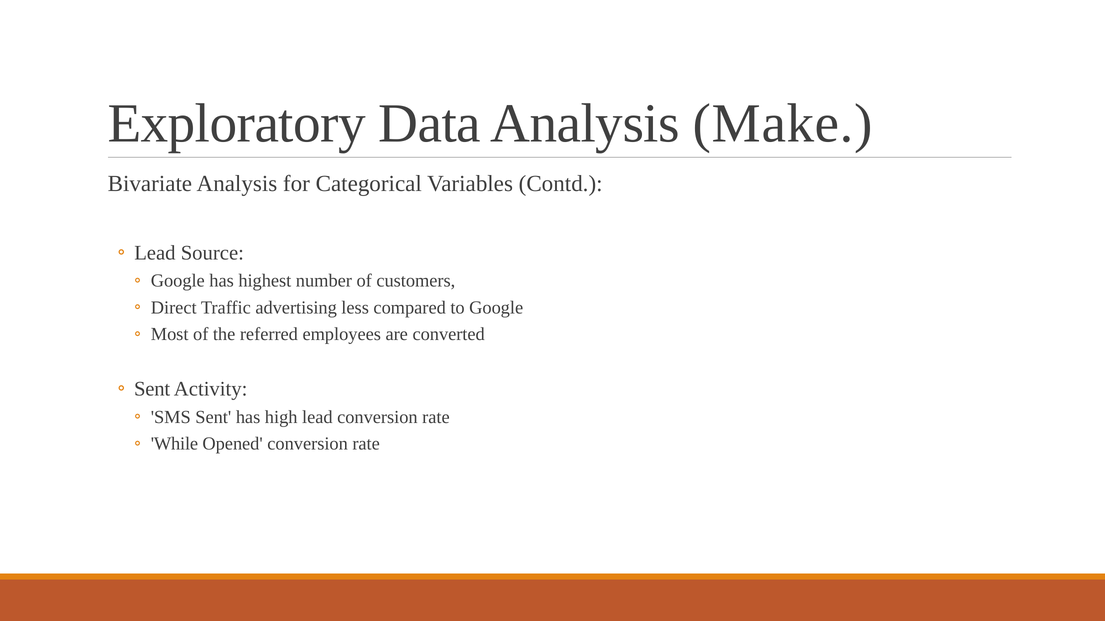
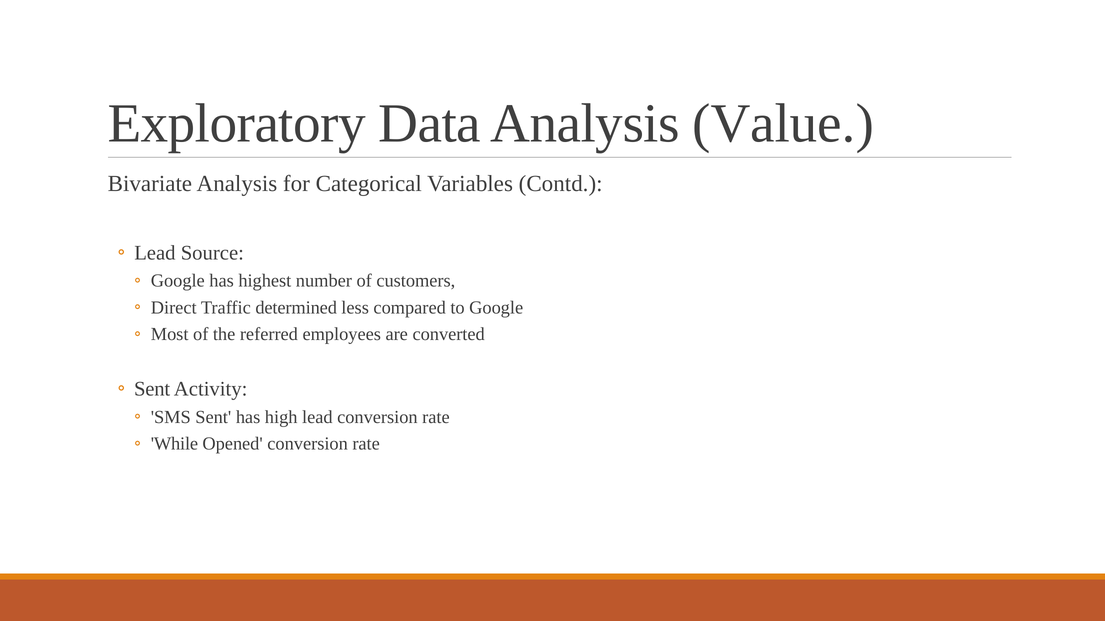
Make: Make -> Value
advertising: advertising -> determined
